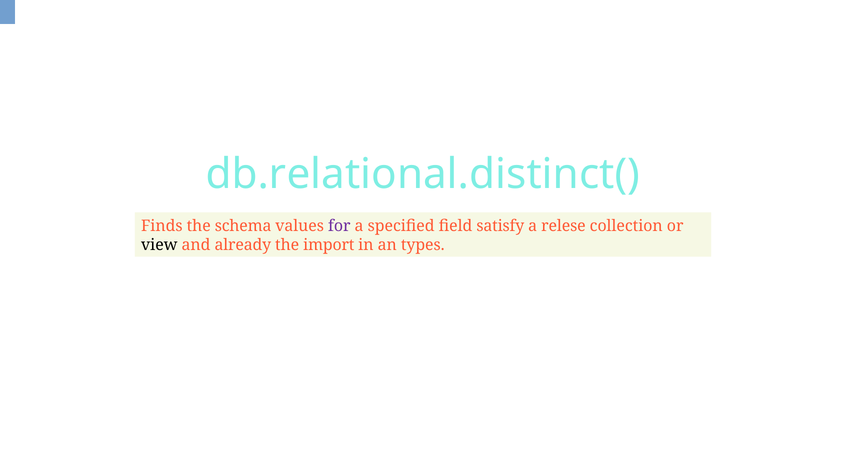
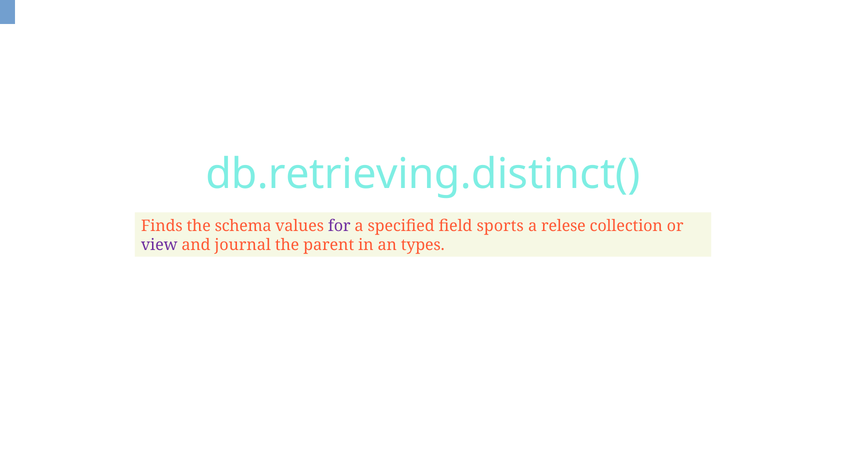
db.relational.distinct(: db.relational.distinct( -> db.retrieving.distinct(
satisfy: satisfy -> sports
view colour: black -> purple
already: already -> journal
import: import -> parent
